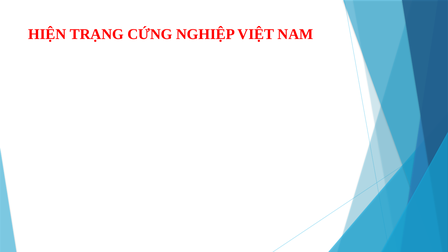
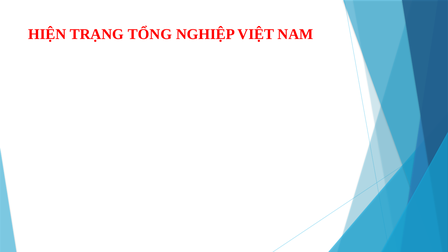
CỨNG: CỨNG -> TỔNG
